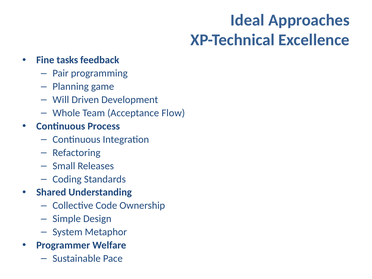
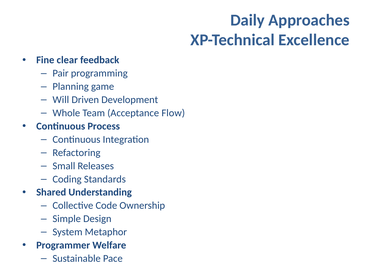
Ideal: Ideal -> Daily
tasks: tasks -> clear
